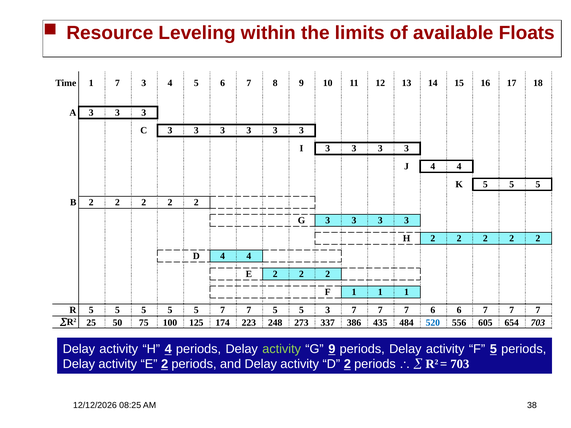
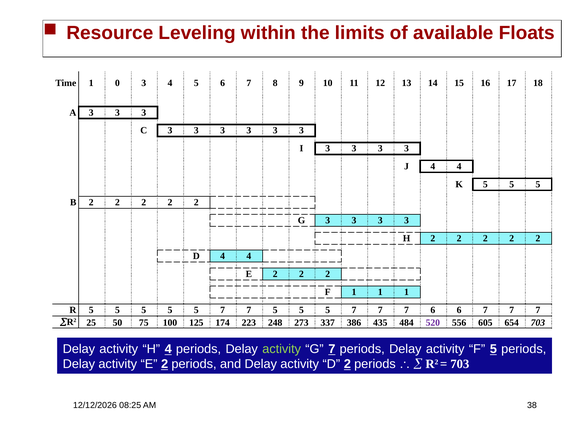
1 7: 7 -> 0
7 5 5 3: 3 -> 5
520 colour: blue -> purple
G 9: 9 -> 7
